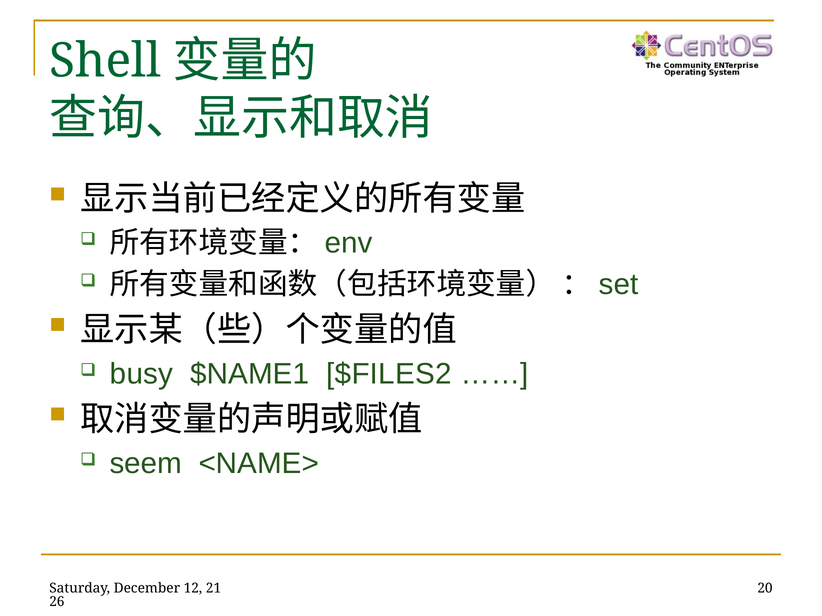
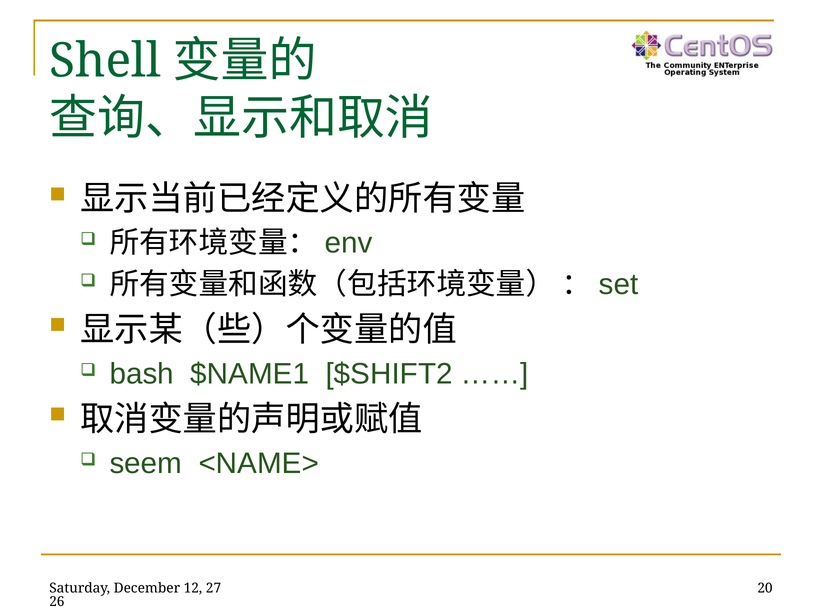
busy: busy -> bash
$FILES2: $FILES2 -> $SHIFT2
21: 21 -> 27
